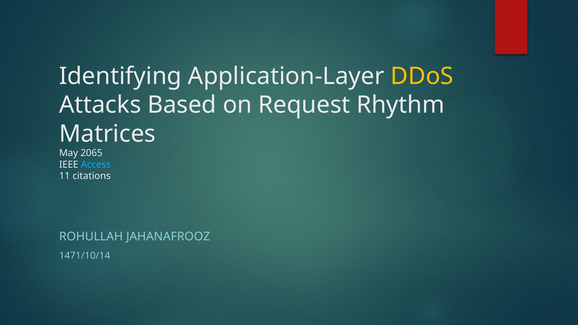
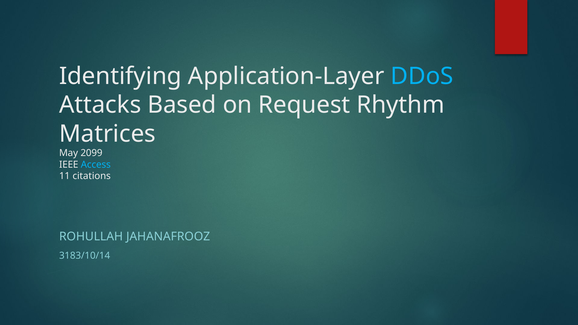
DDoS colour: yellow -> light blue
2065: 2065 -> 2099
1471/10/14: 1471/10/14 -> 3183/10/14
